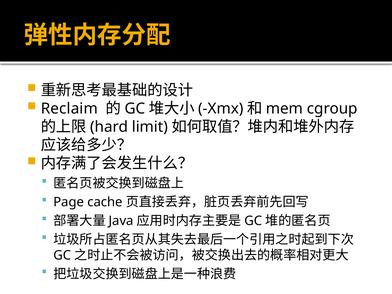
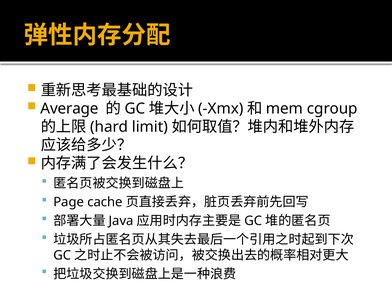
Reclaim: Reclaim -> Average
